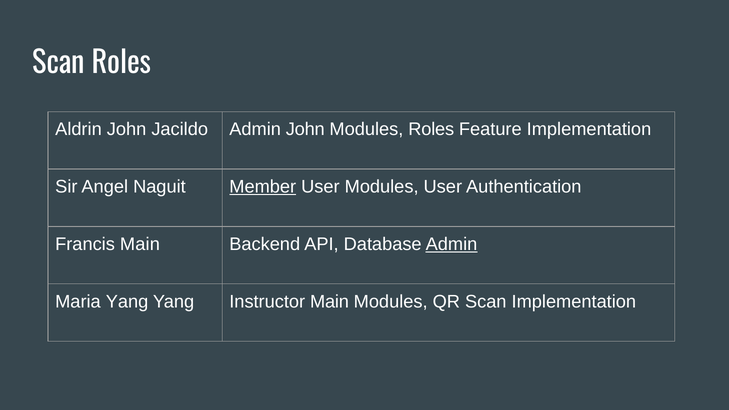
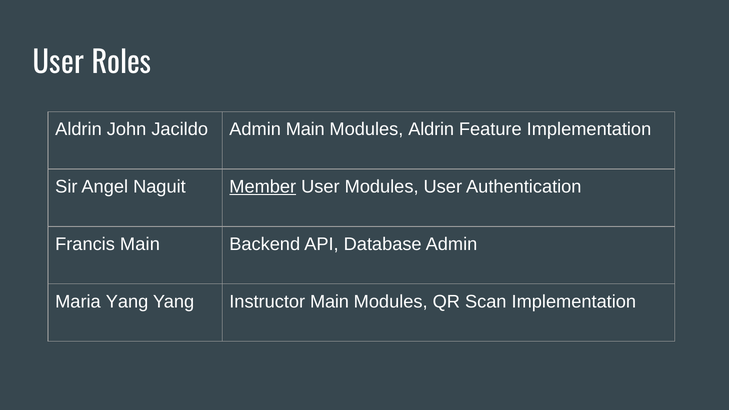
Scan at (58, 63): Scan -> User
Admin John: John -> Main
Modules Roles: Roles -> Aldrin
Admin at (451, 244) underline: present -> none
